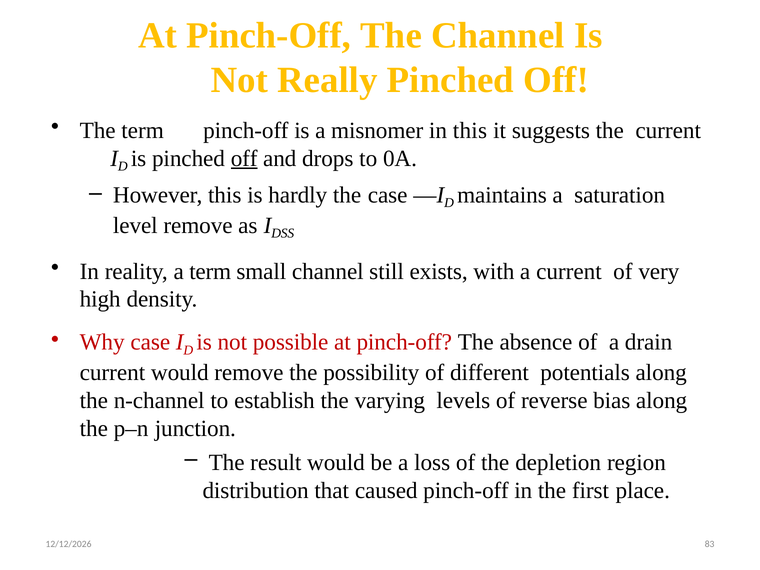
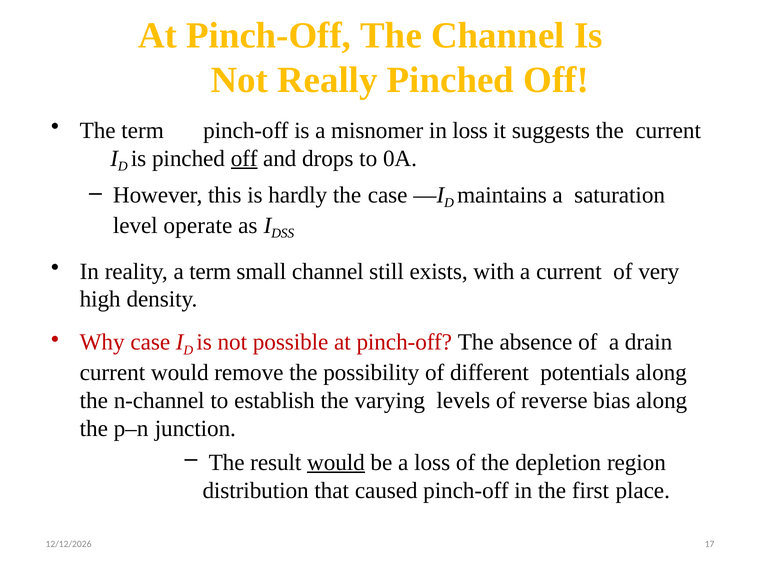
in this: this -> loss
level remove: remove -> operate
would at (336, 462) underline: none -> present
83: 83 -> 17
